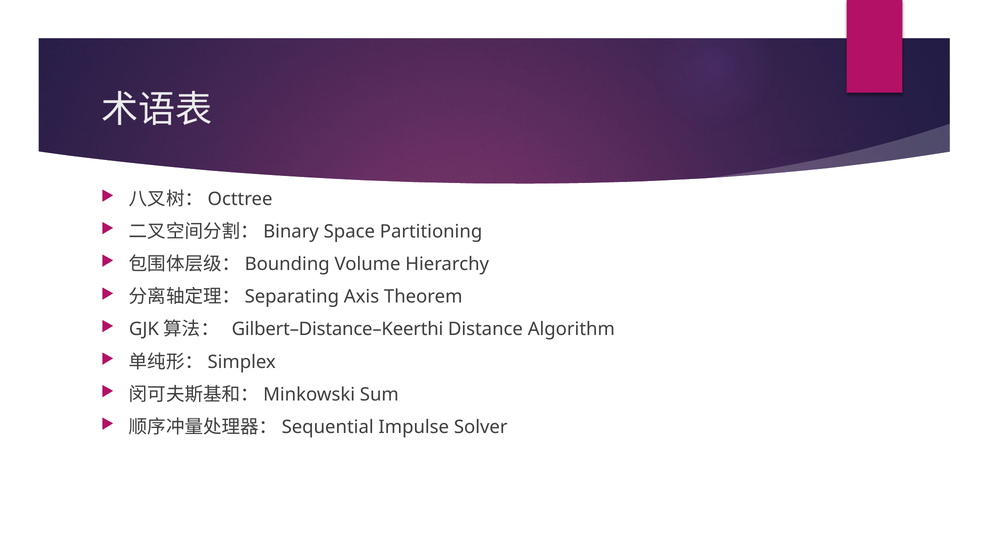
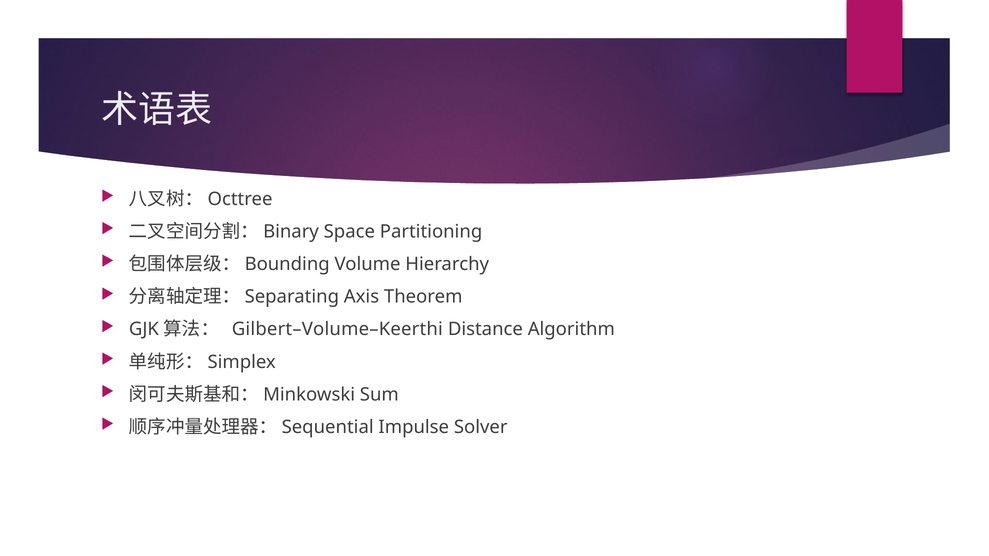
Gilbert–Distance–Keerthi: Gilbert–Distance–Keerthi -> Gilbert–Volume–Keerthi
